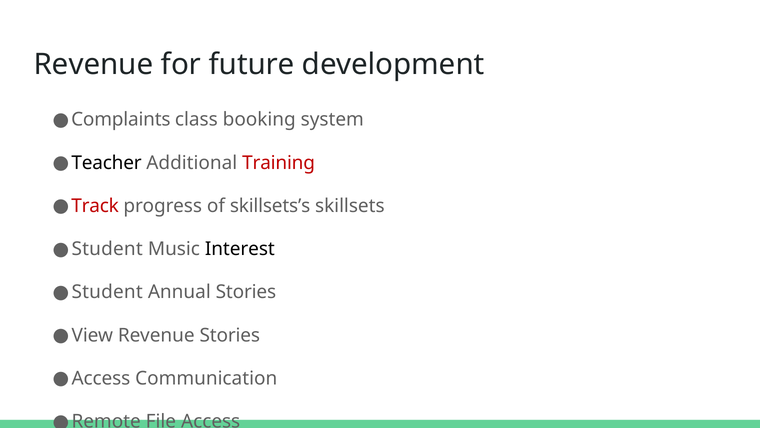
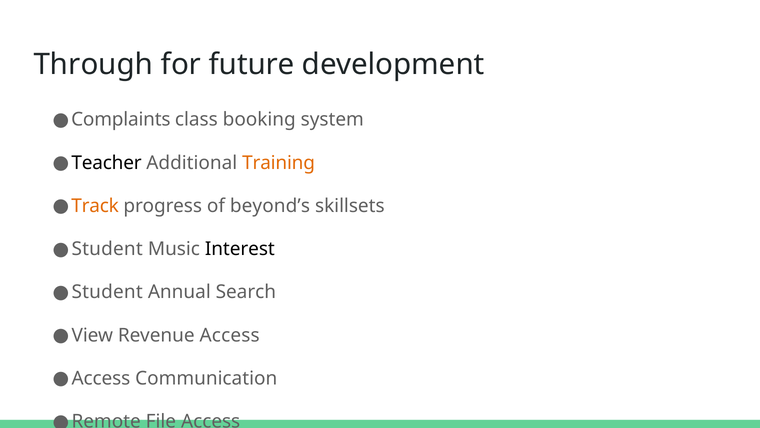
Revenue at (93, 64): Revenue -> Through
Training colour: red -> orange
Track colour: red -> orange
skillsets’s: skillsets’s -> beyond’s
Annual Stories: Stories -> Search
Revenue Stories: Stories -> Access
